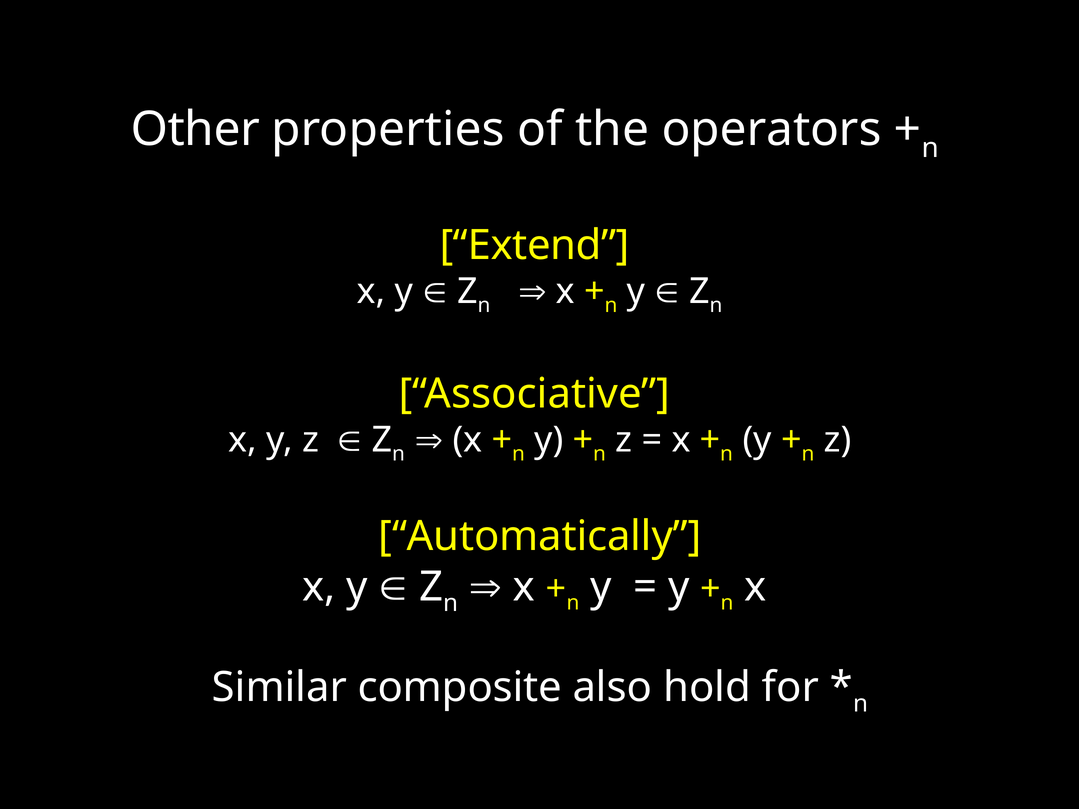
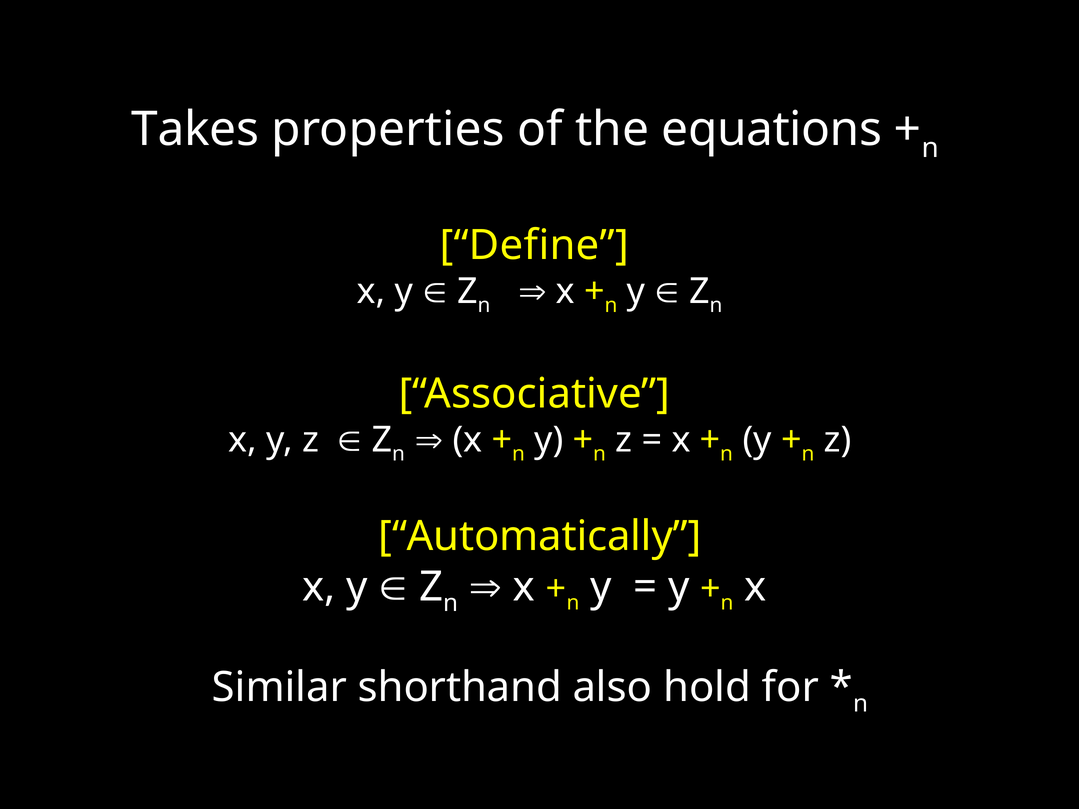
Other: Other -> Takes
operators: operators -> equations
Extend: Extend -> Define
composite: composite -> shorthand
